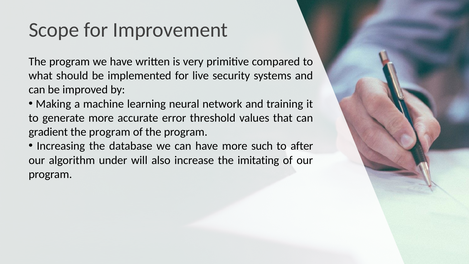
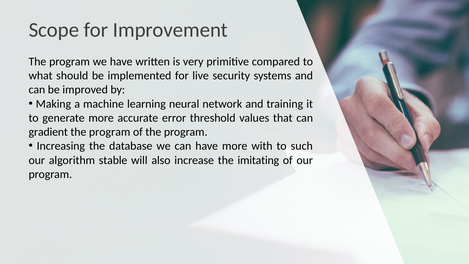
such: such -> with
after: after -> such
under: under -> stable
